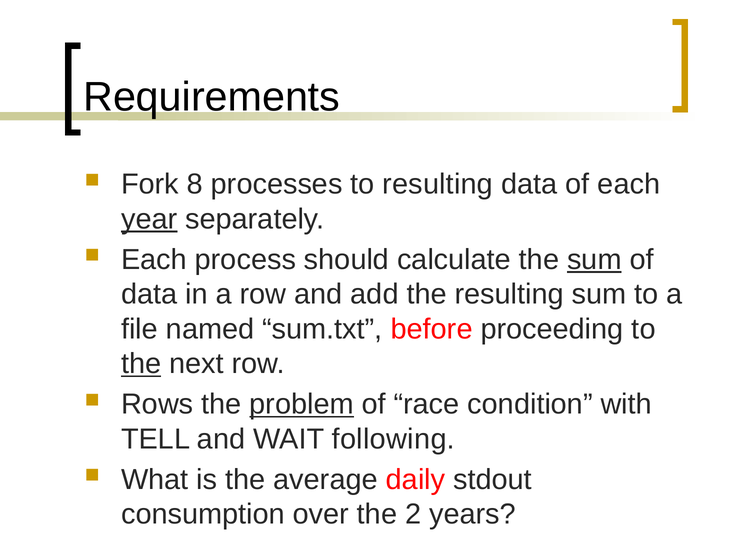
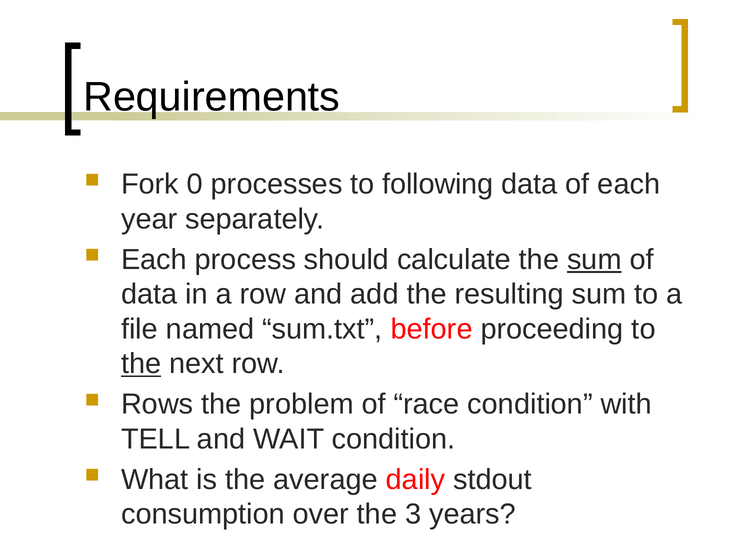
8: 8 -> 0
to resulting: resulting -> following
year underline: present -> none
problem underline: present -> none
WAIT following: following -> condition
2: 2 -> 3
